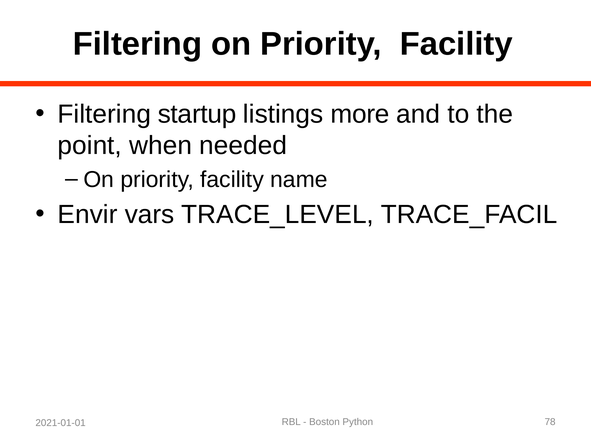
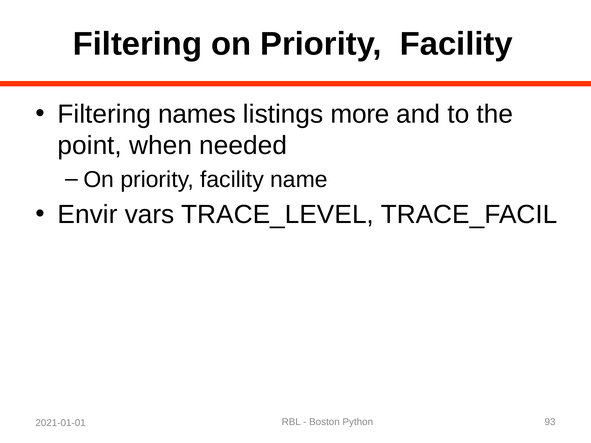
startup: startup -> names
78: 78 -> 93
